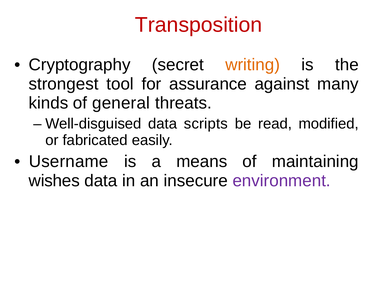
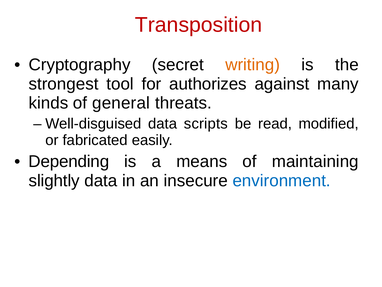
assurance: assurance -> authorizes
Username: Username -> Depending
wishes: wishes -> slightly
environment colour: purple -> blue
